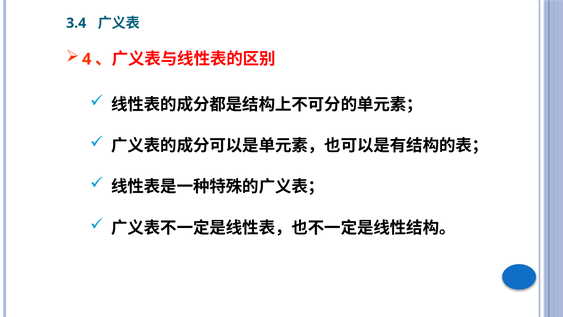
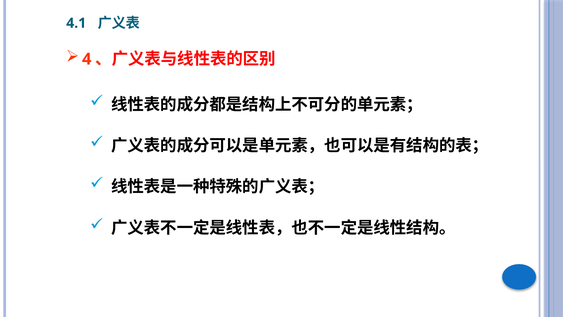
3.4: 3.4 -> 4.1
